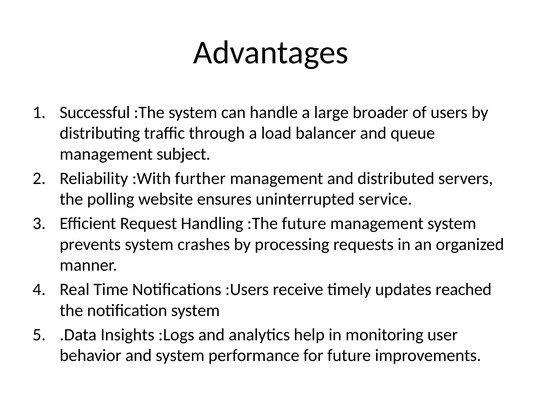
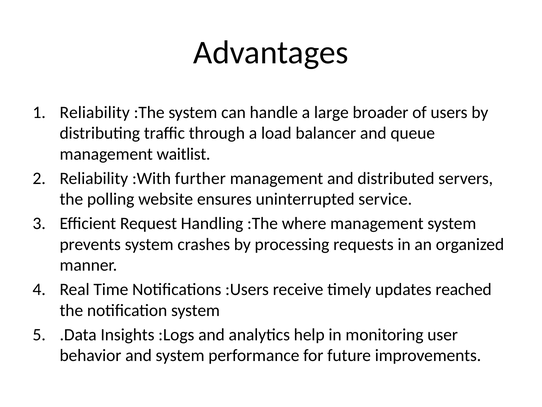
Successful at (95, 112): Successful -> Reliability
subject: subject -> waitlist
:The future: future -> where
